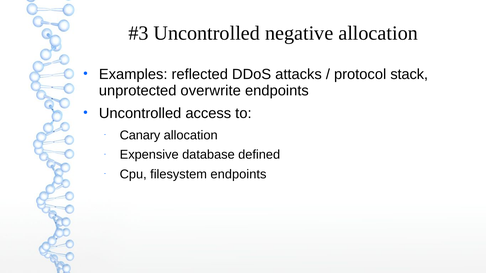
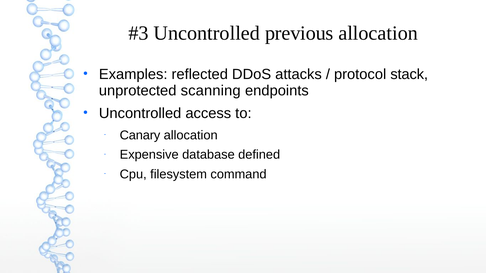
negative: negative -> previous
overwrite: overwrite -> scanning
filesystem endpoints: endpoints -> command
